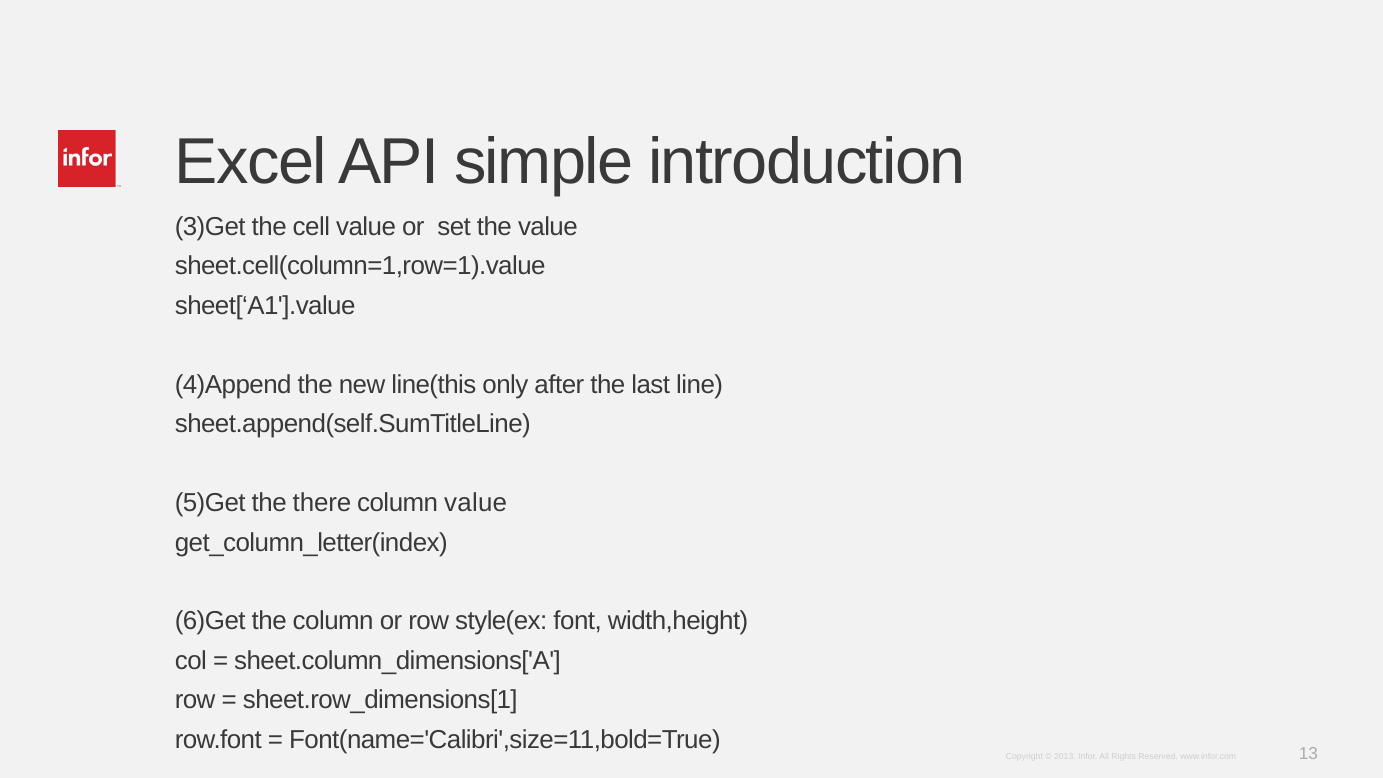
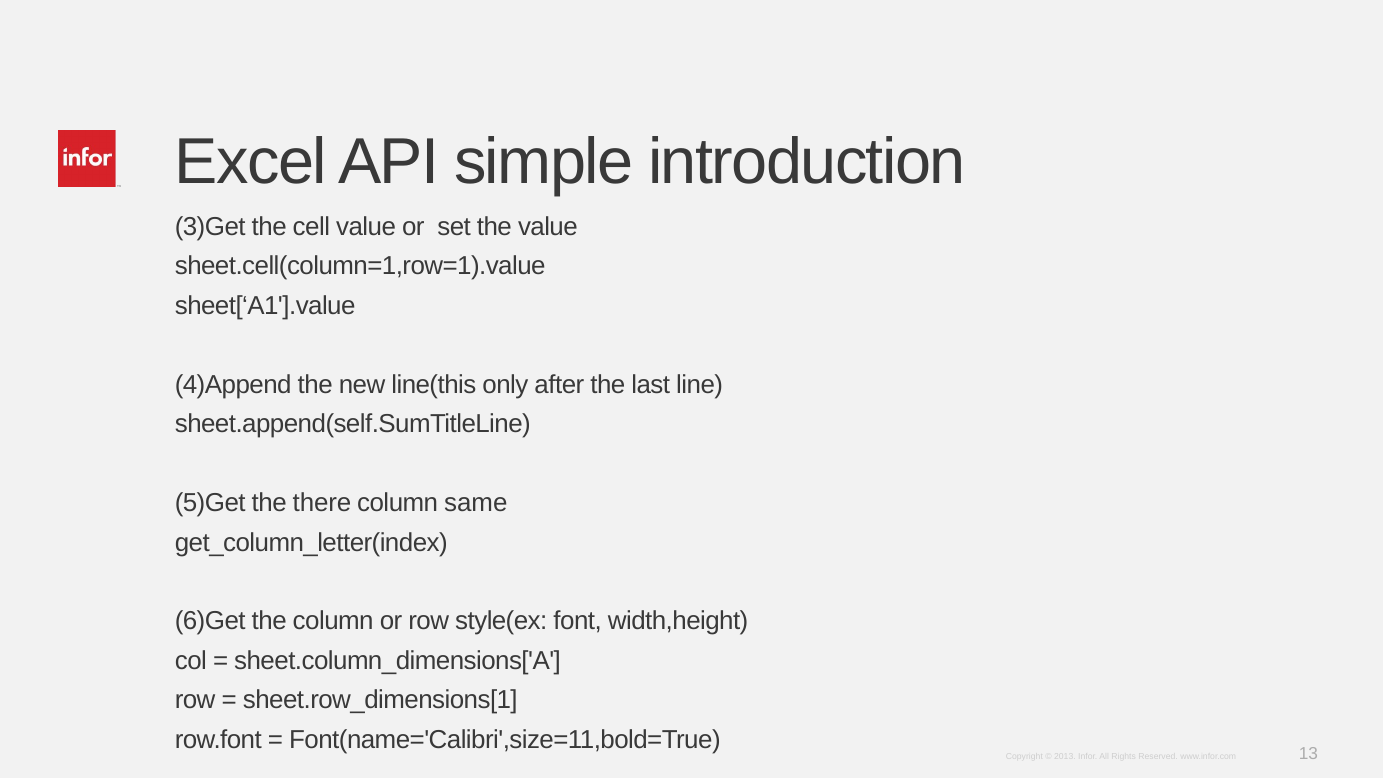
column value: value -> same
